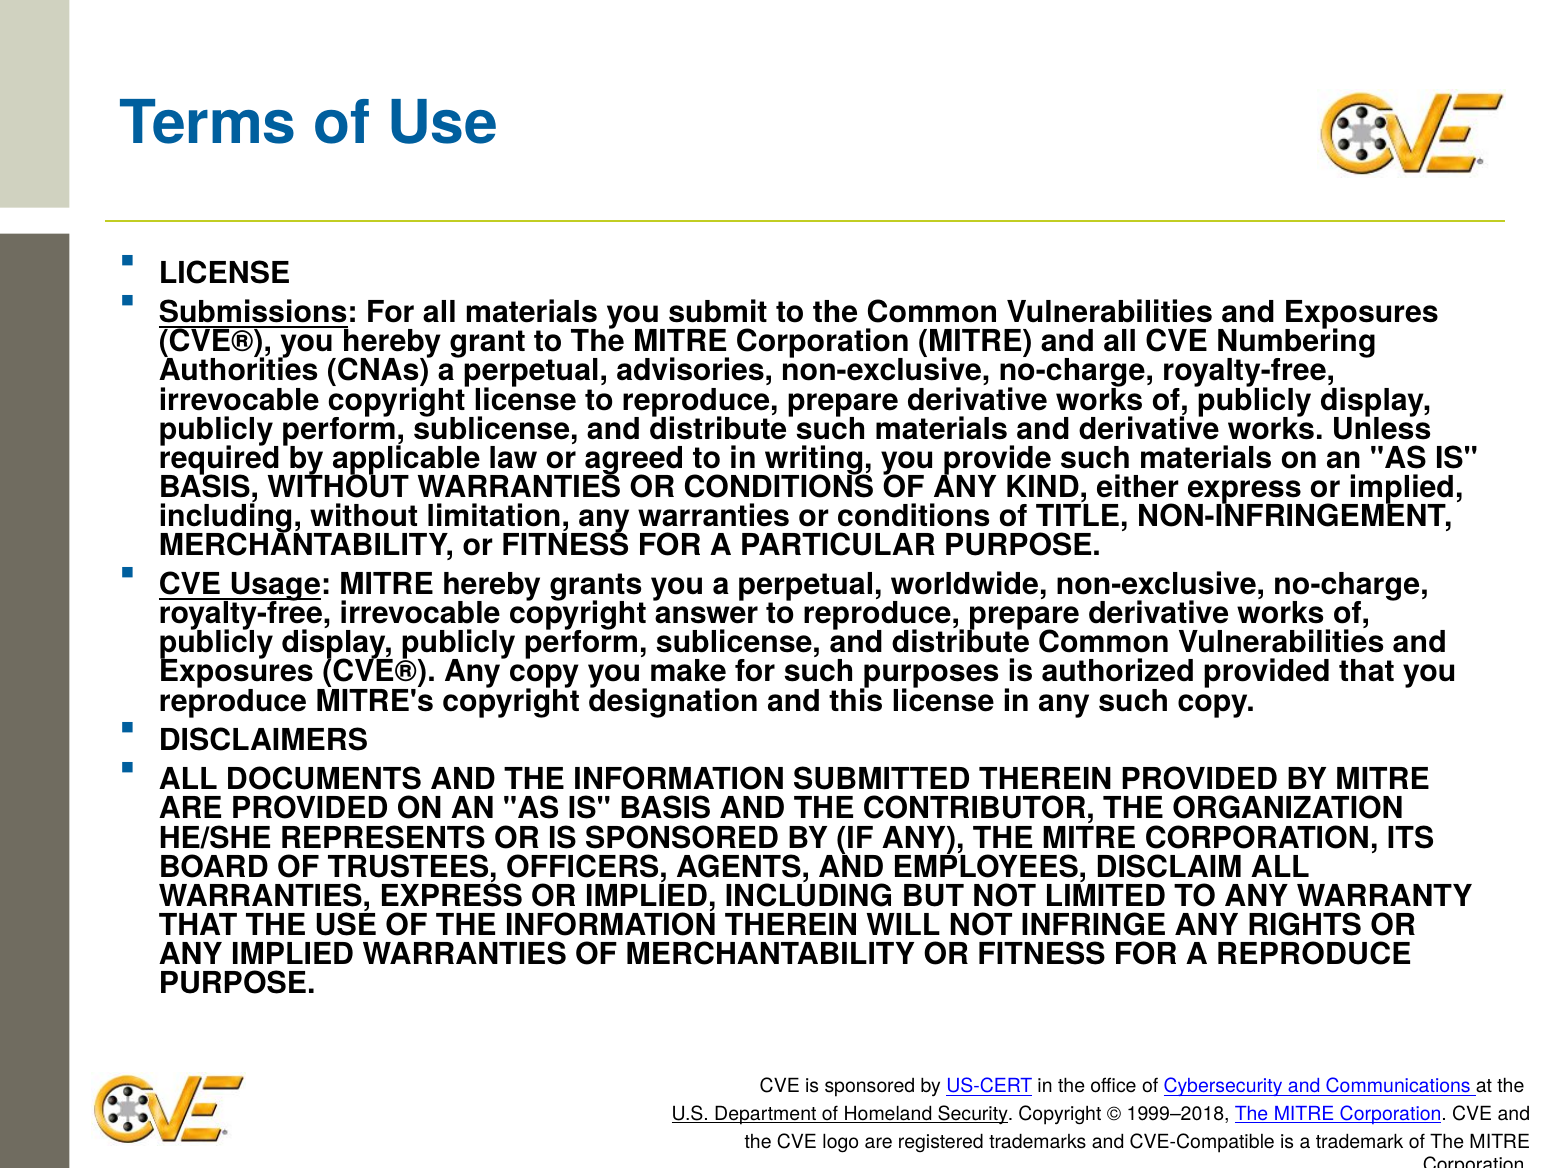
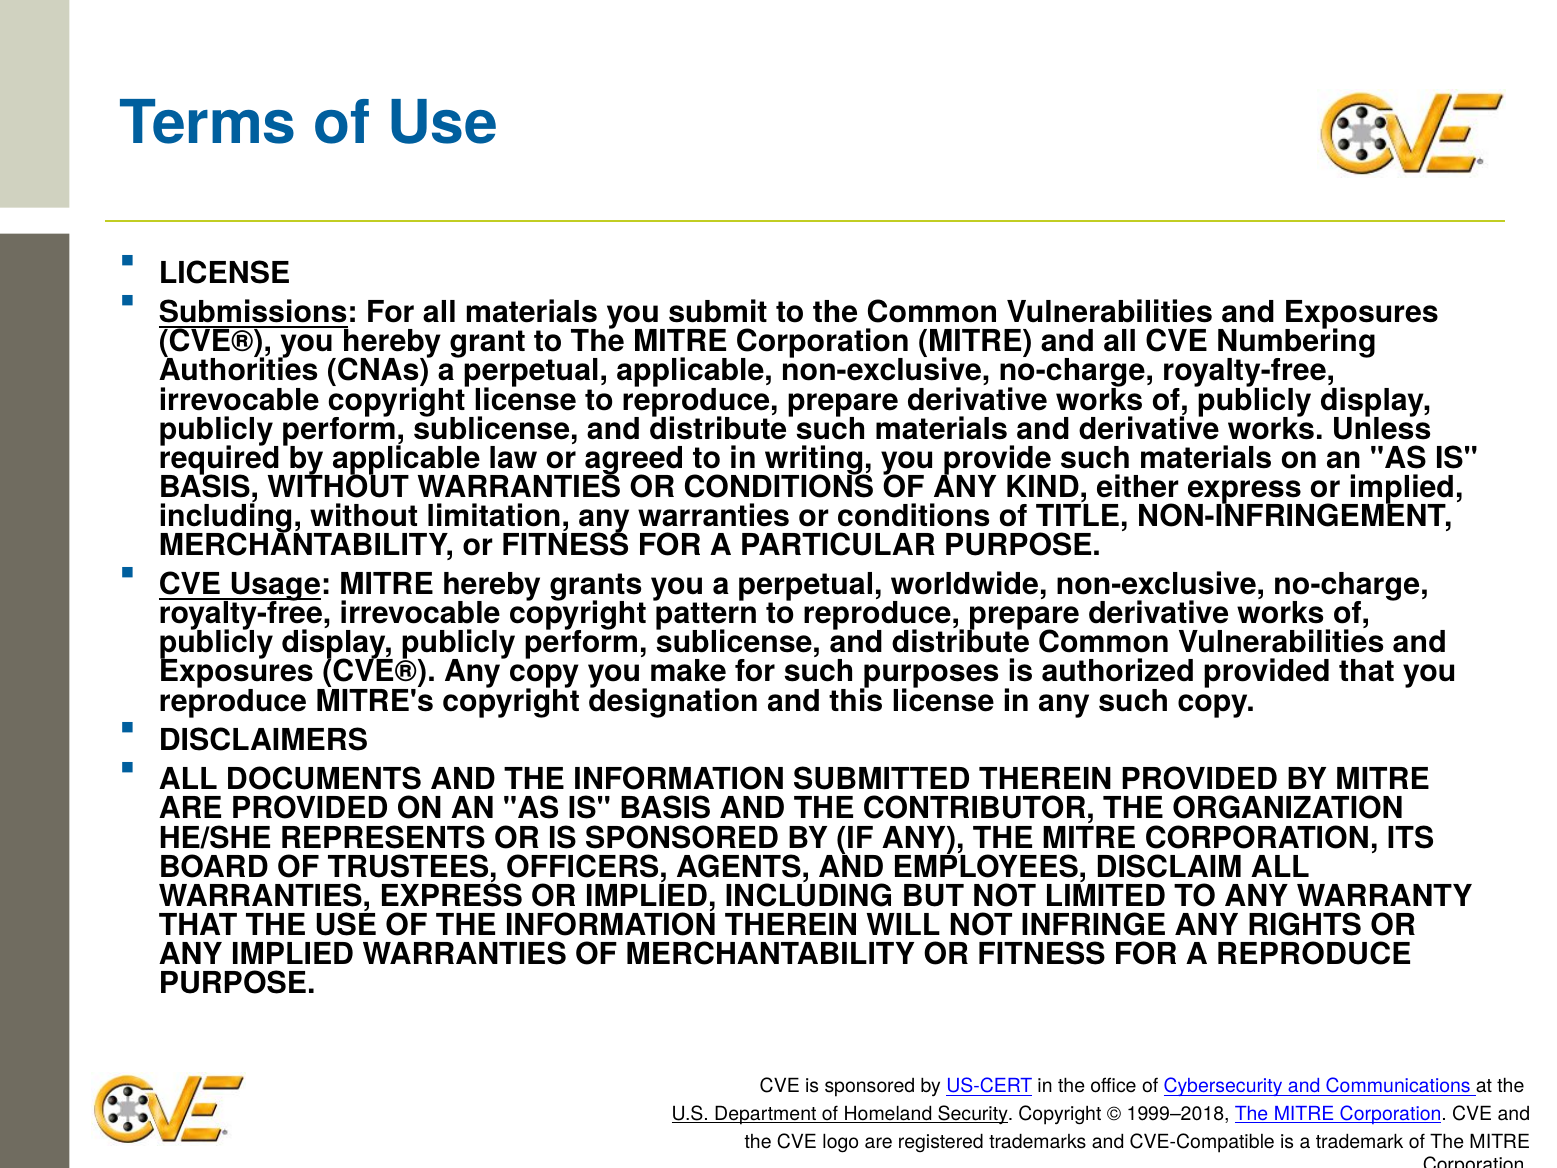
perpetual advisories: advisories -> applicable
answer: answer -> pattern
